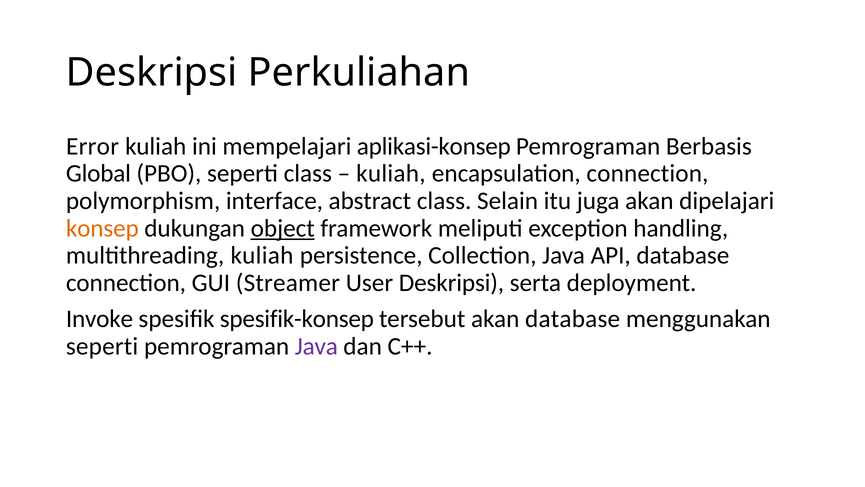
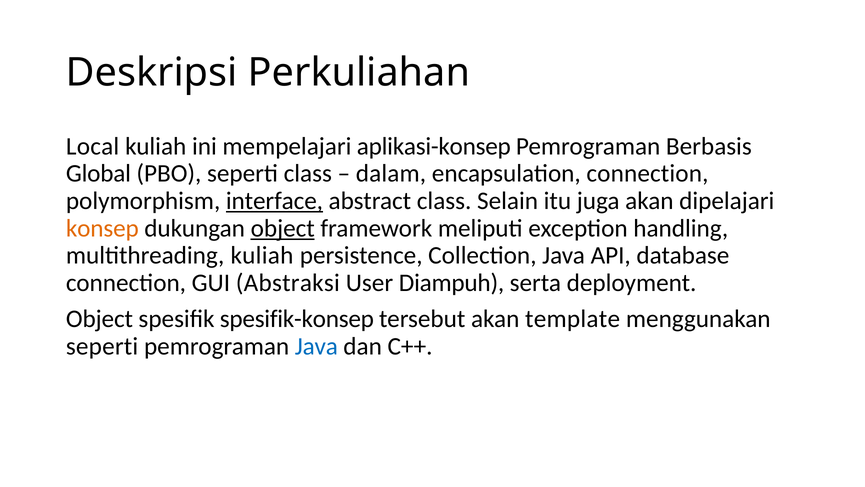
Error: Error -> Local
kuliah at (391, 173): kuliah -> dalam
interface underline: none -> present
Streamer: Streamer -> Abstraksi
User Deskripsi: Deskripsi -> Diampuh
Invoke at (100, 319): Invoke -> Object
akan database: database -> template
Java at (316, 346) colour: purple -> blue
